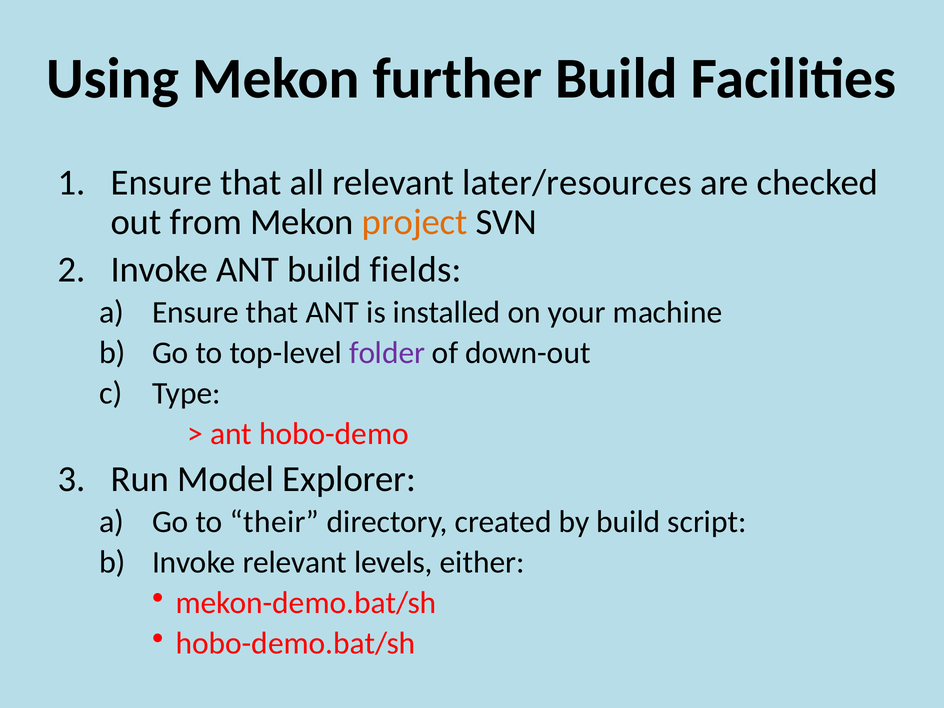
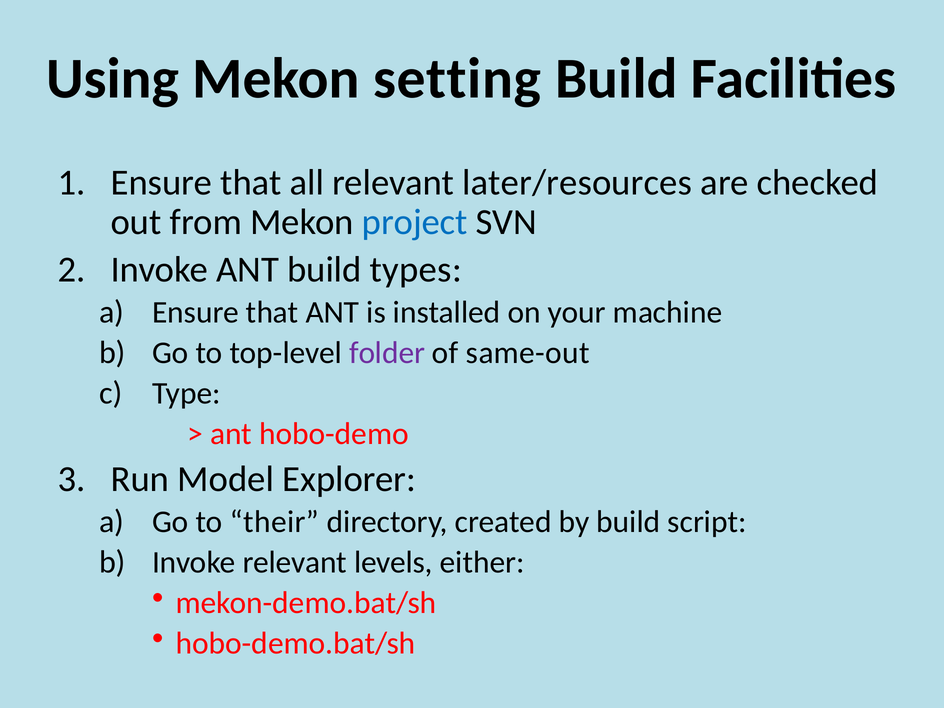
further: further -> setting
project colour: orange -> blue
fields: fields -> types
down-out: down-out -> same-out
